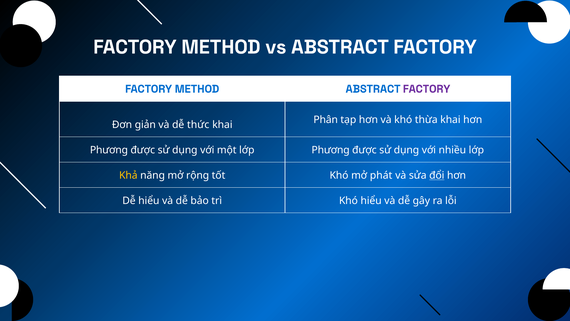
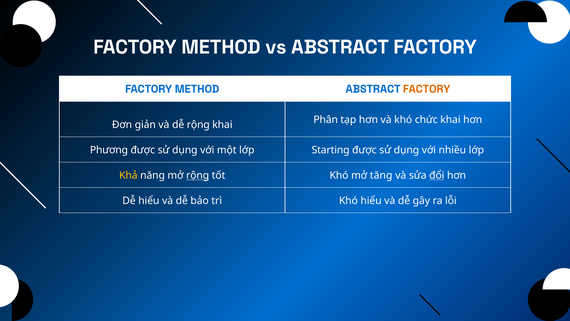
FACTORY at (427, 89) colour: purple -> orange
dễ thức: thức -> rộng
thừa: thừa -> chức
lớp Phương: Phương -> Starting
rộng at (198, 175) underline: none -> present
phát: phát -> tăng
